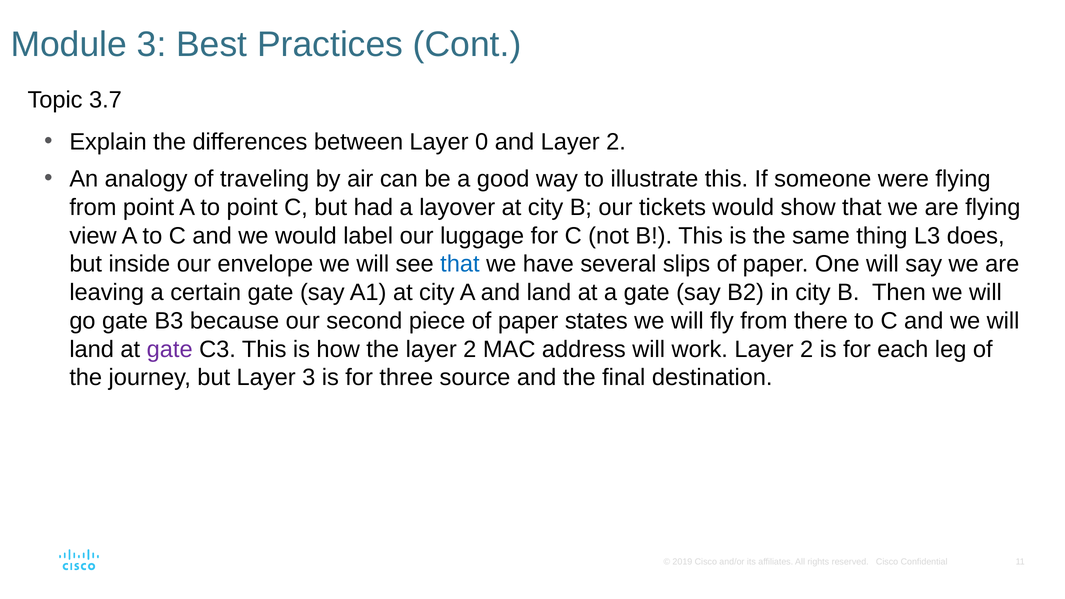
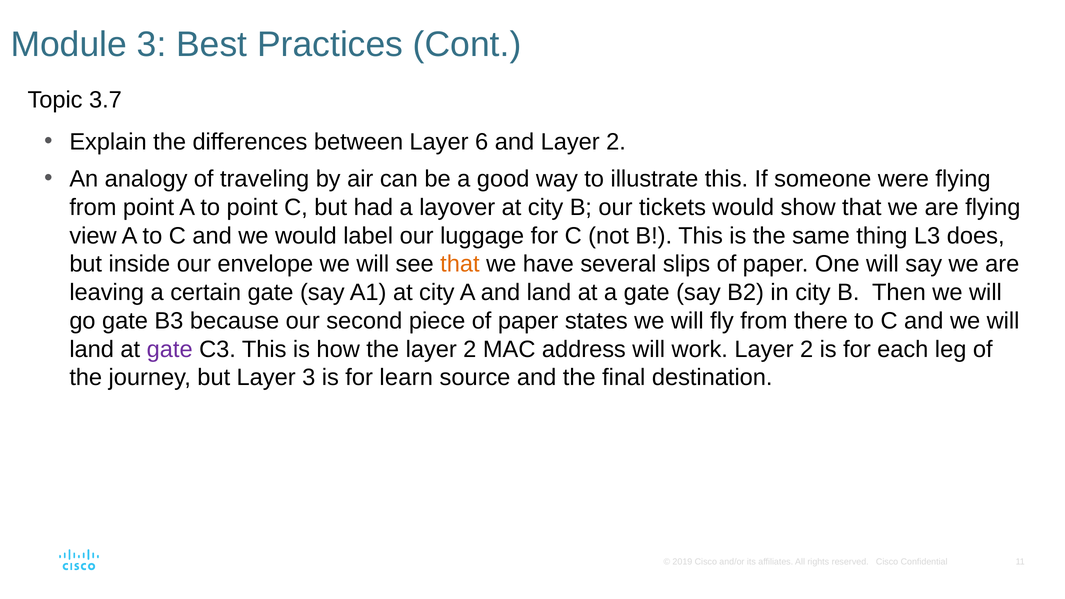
0: 0 -> 6
that at (460, 264) colour: blue -> orange
three: three -> learn
